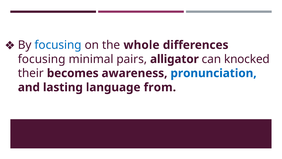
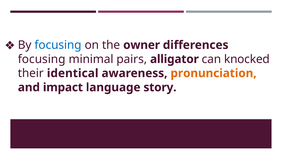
whole: whole -> owner
becomes: becomes -> identical
pronunciation colour: blue -> orange
lasting: lasting -> impact
from: from -> story
